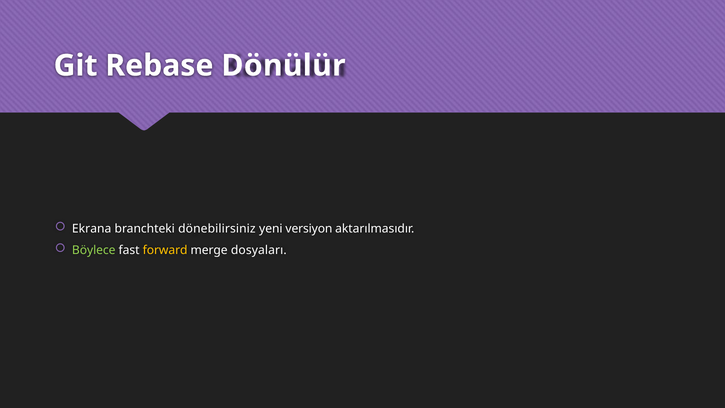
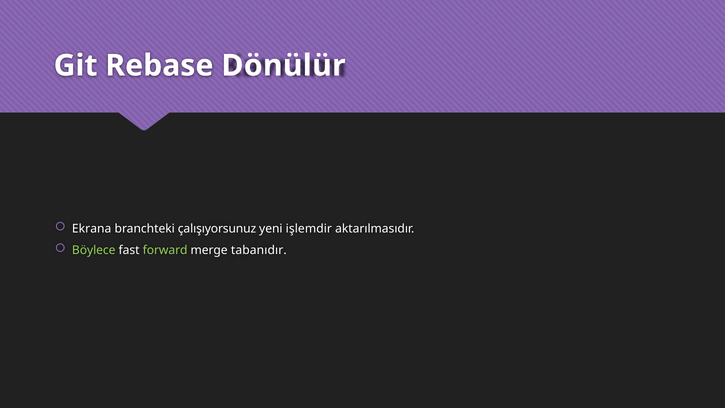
dönebilirsiniz: dönebilirsiniz -> çalışıyorsunuz
versiyon: versiyon -> işlemdir
forward colour: yellow -> light green
dosyaları: dosyaları -> tabanıdır
